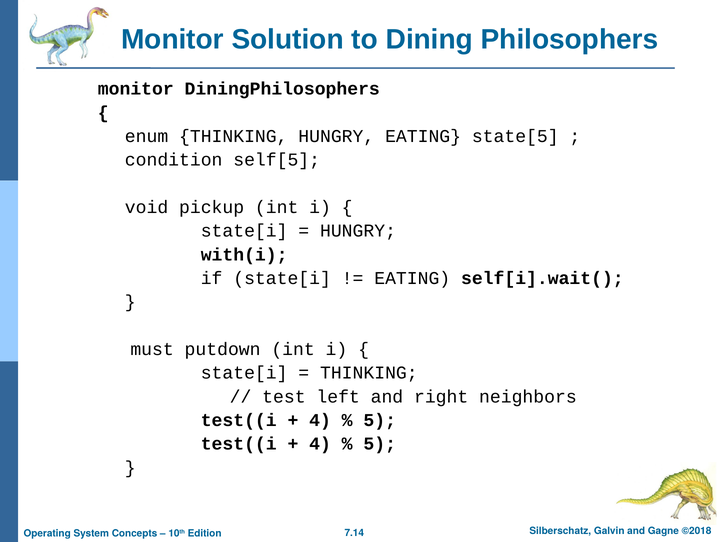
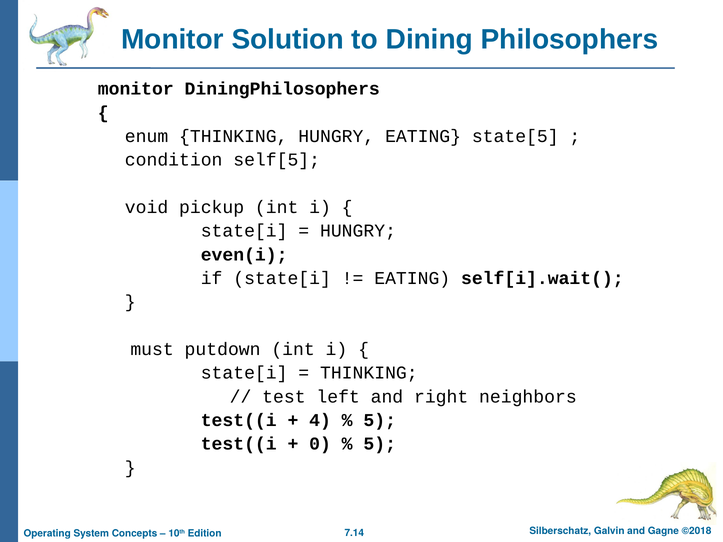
with(i: with(i -> even(i
4 at (320, 444): 4 -> 0
